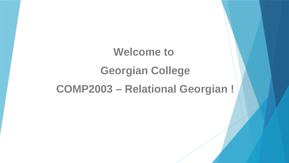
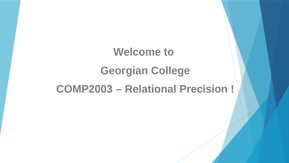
Relational Georgian: Georgian -> Precision
